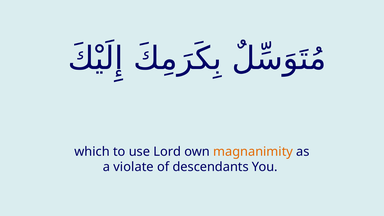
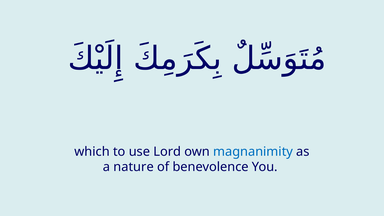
magnanimity colour: orange -> blue
violate: violate -> nature
descendants: descendants -> benevolence
